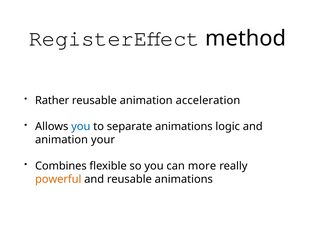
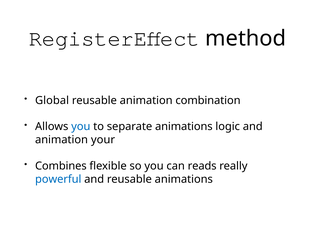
Rather: Rather -> Global
acceleration: acceleration -> combination
more: more -> reads
powerful colour: orange -> blue
